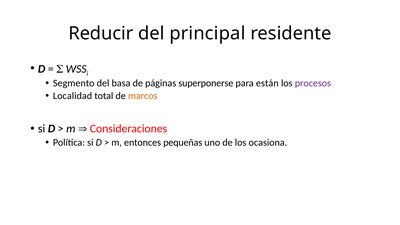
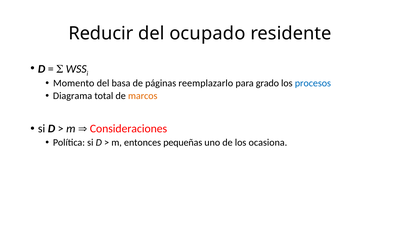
principal: principal -> ocupado
Segmento: Segmento -> Momento
superponerse: superponerse -> reemplazarlo
están: están -> grado
procesos colour: purple -> blue
Localidad: Localidad -> Diagrama
